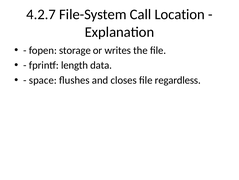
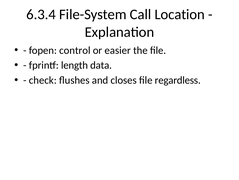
4.2.7: 4.2.7 -> 6.3.4
storage: storage -> control
writes: writes -> easier
space: space -> check
